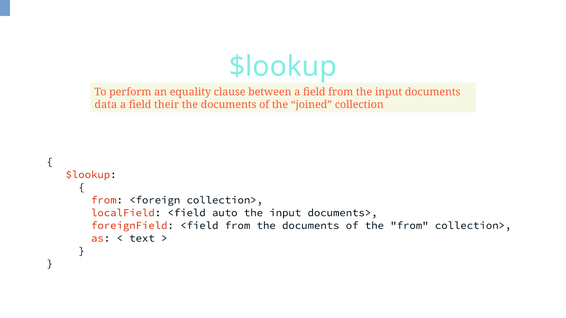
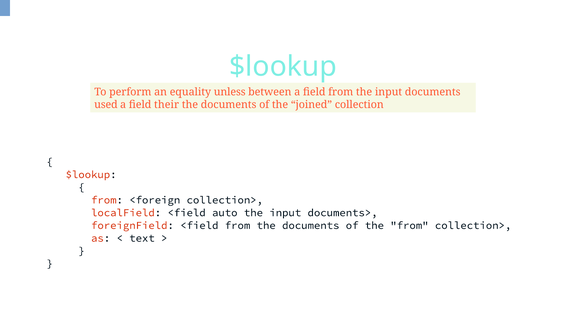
clause: clause -> unless
data: data -> used
